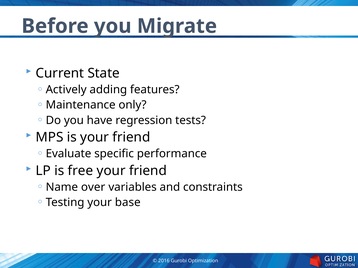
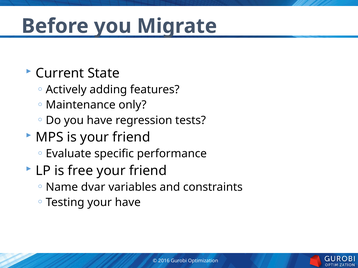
over: over -> dvar
your base: base -> have
